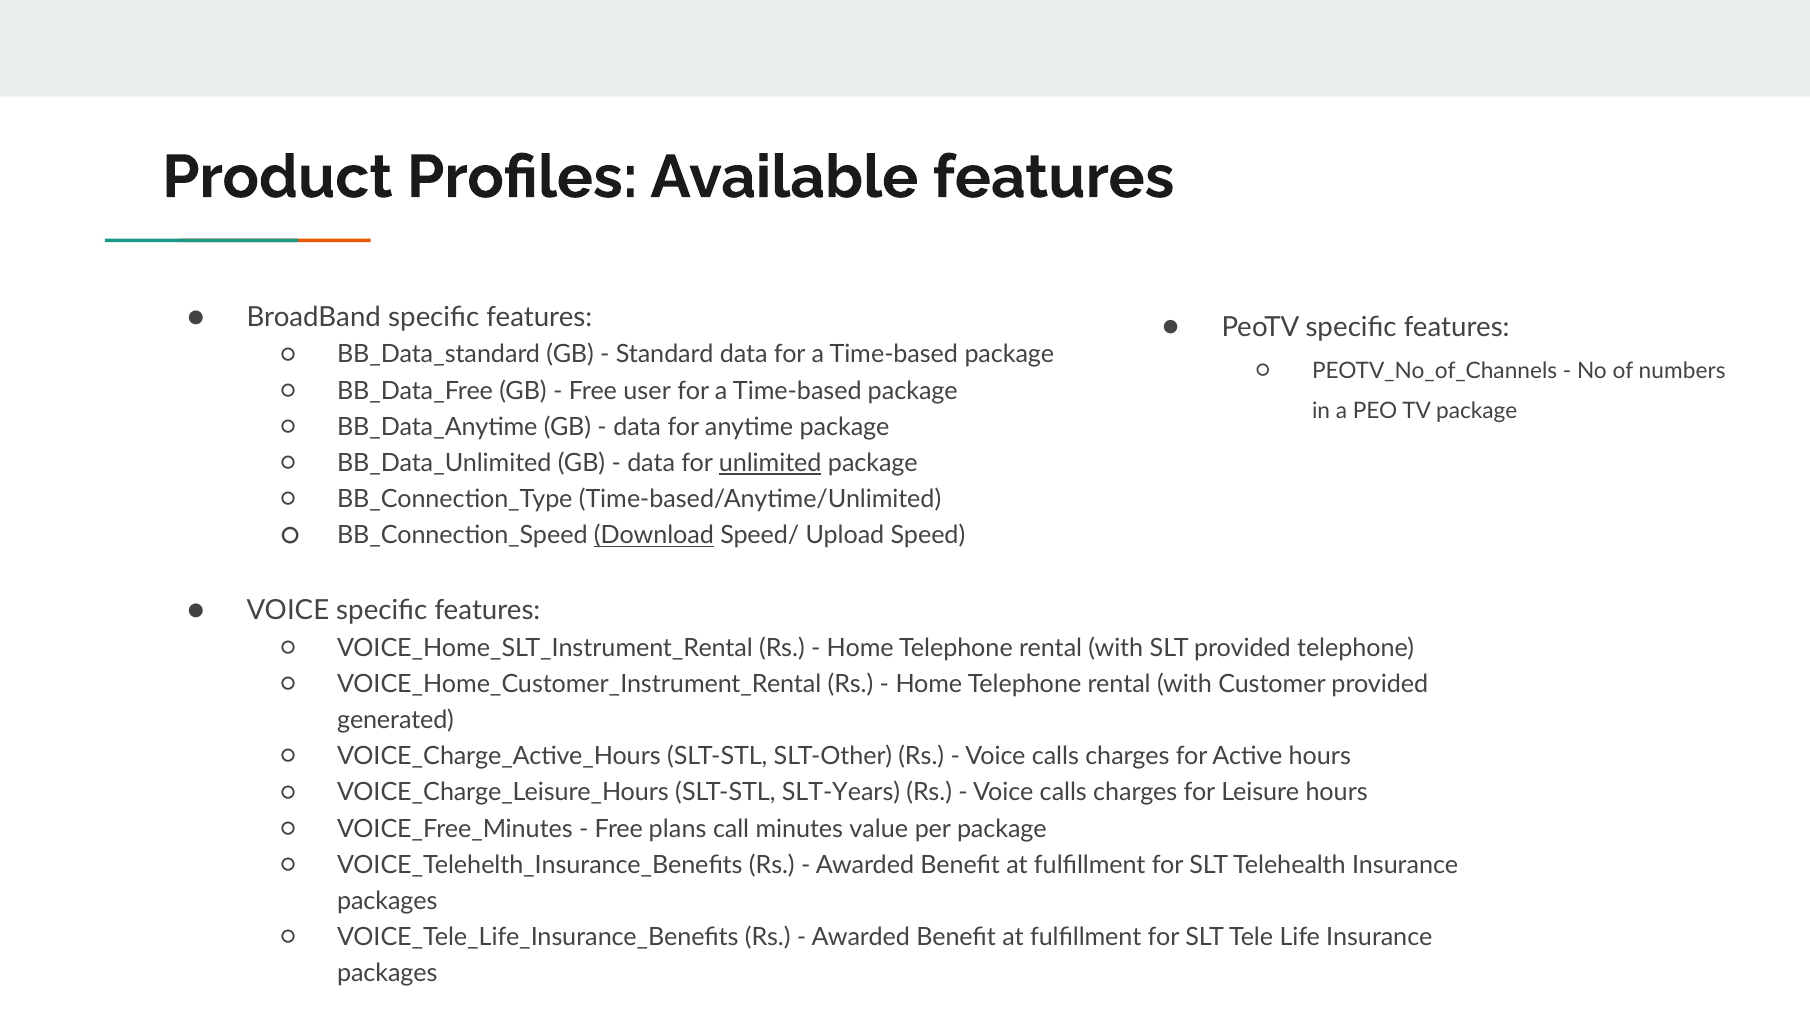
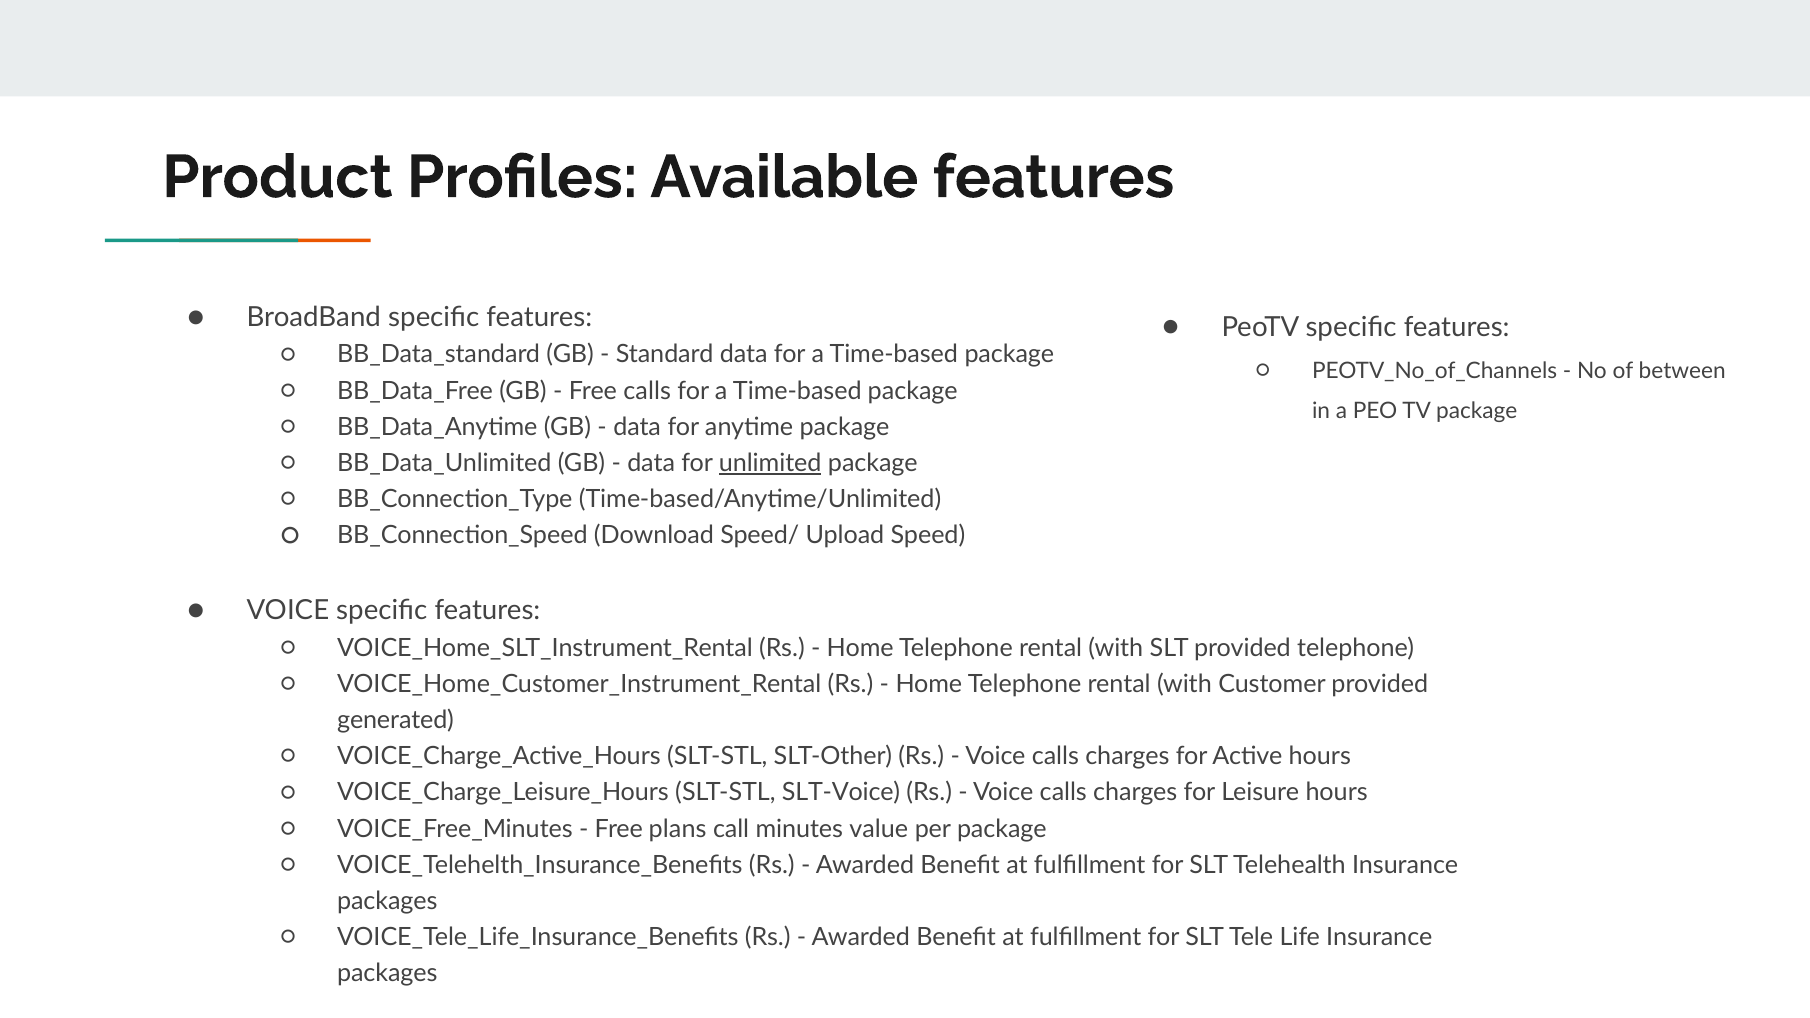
numbers: numbers -> between
Free user: user -> calls
Download underline: present -> none
SLT-Years: SLT-Years -> SLT-Voice
